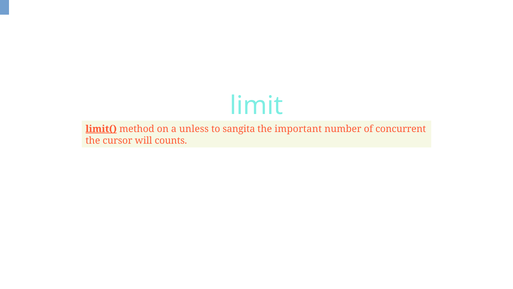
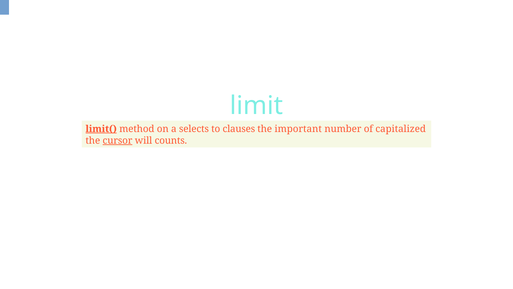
unless: unless -> selects
sangita: sangita -> clauses
concurrent: concurrent -> capitalized
cursor underline: none -> present
